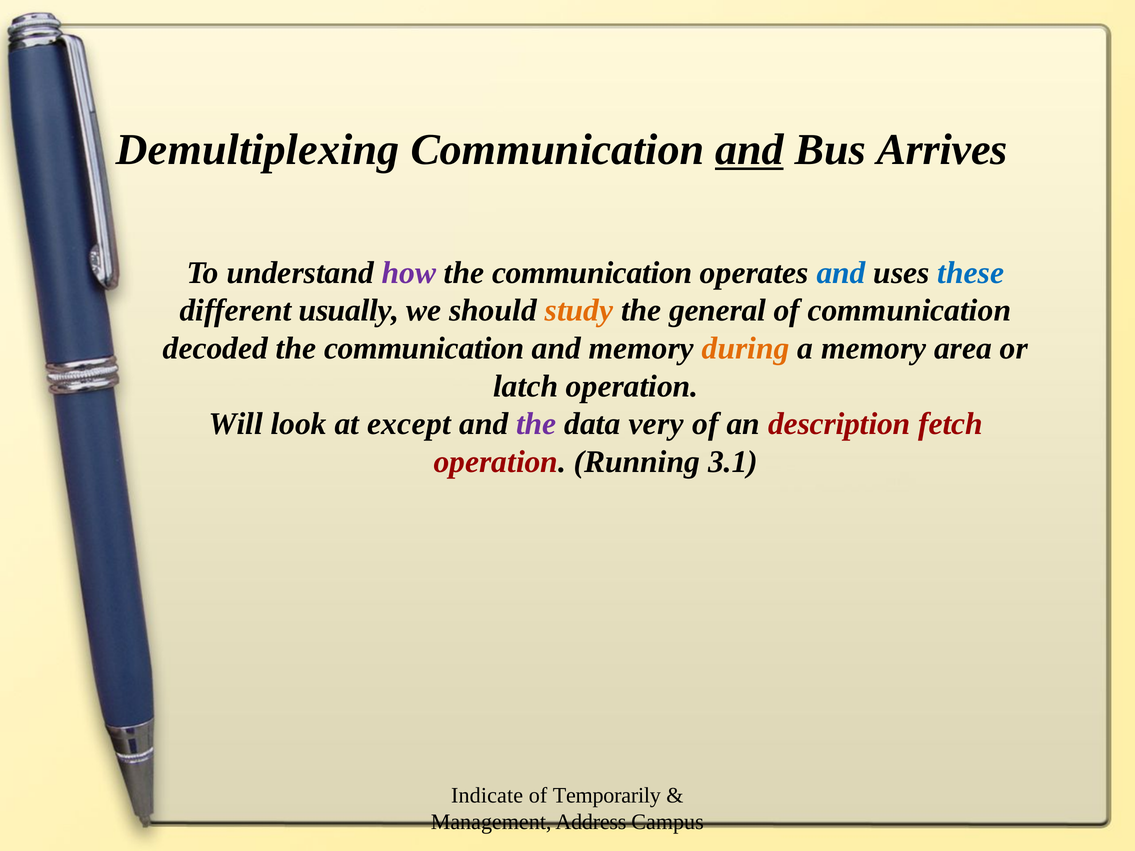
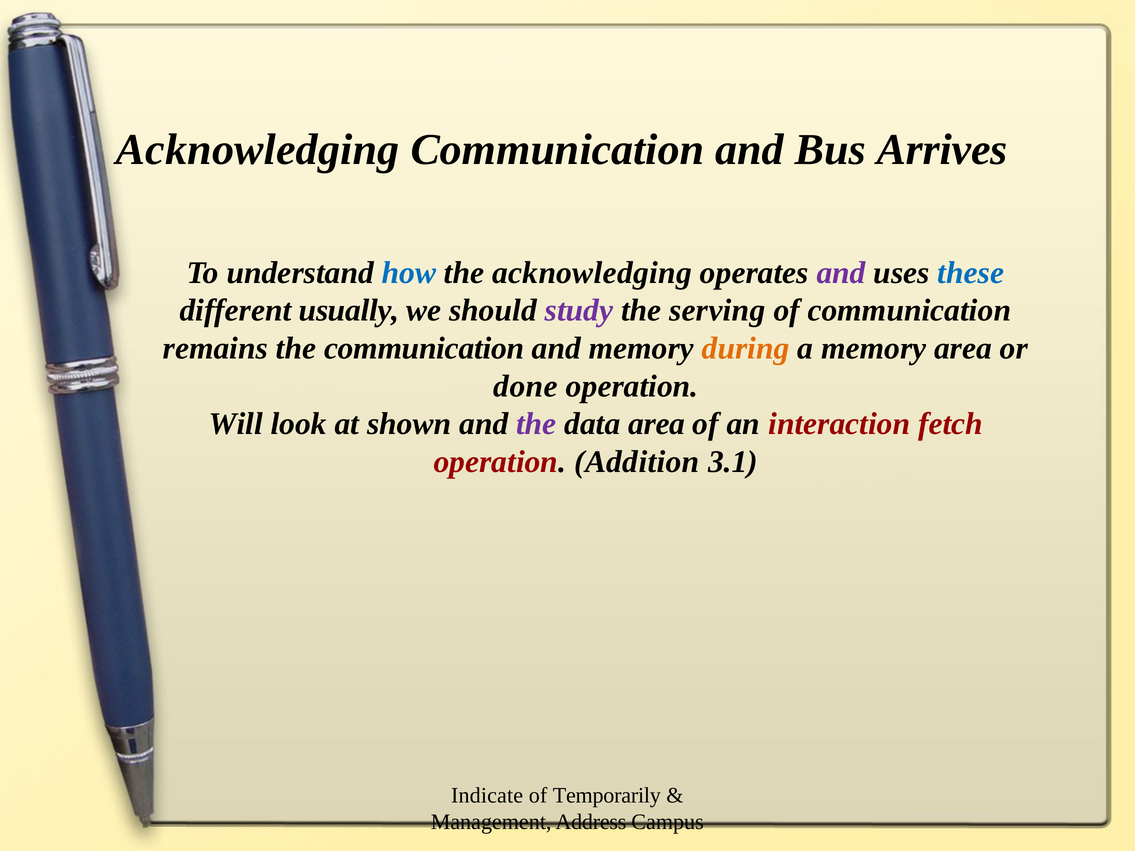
Demultiplexing at (258, 150): Demultiplexing -> Acknowledging
and at (749, 150) underline: present -> none
how colour: purple -> blue
communication at (592, 273): communication -> acknowledging
and at (841, 273) colour: blue -> purple
study colour: orange -> purple
general: general -> serving
decoded: decoded -> remains
latch: latch -> done
except: except -> shown
data very: very -> area
description: description -> interaction
Running: Running -> Addition
